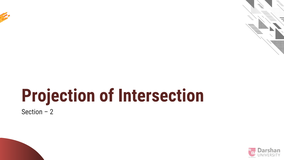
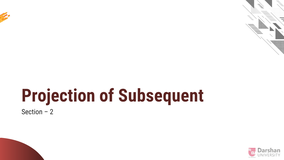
Intersection: Intersection -> Subsequent
